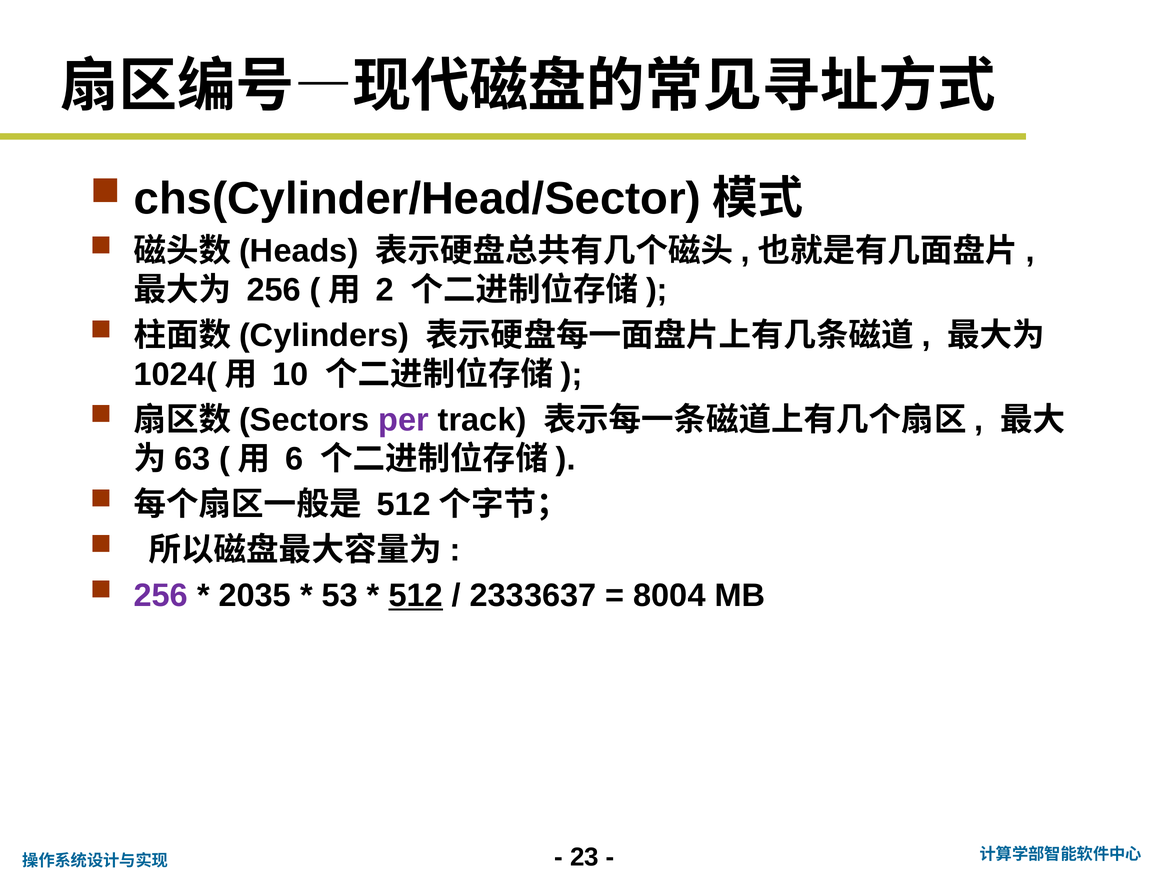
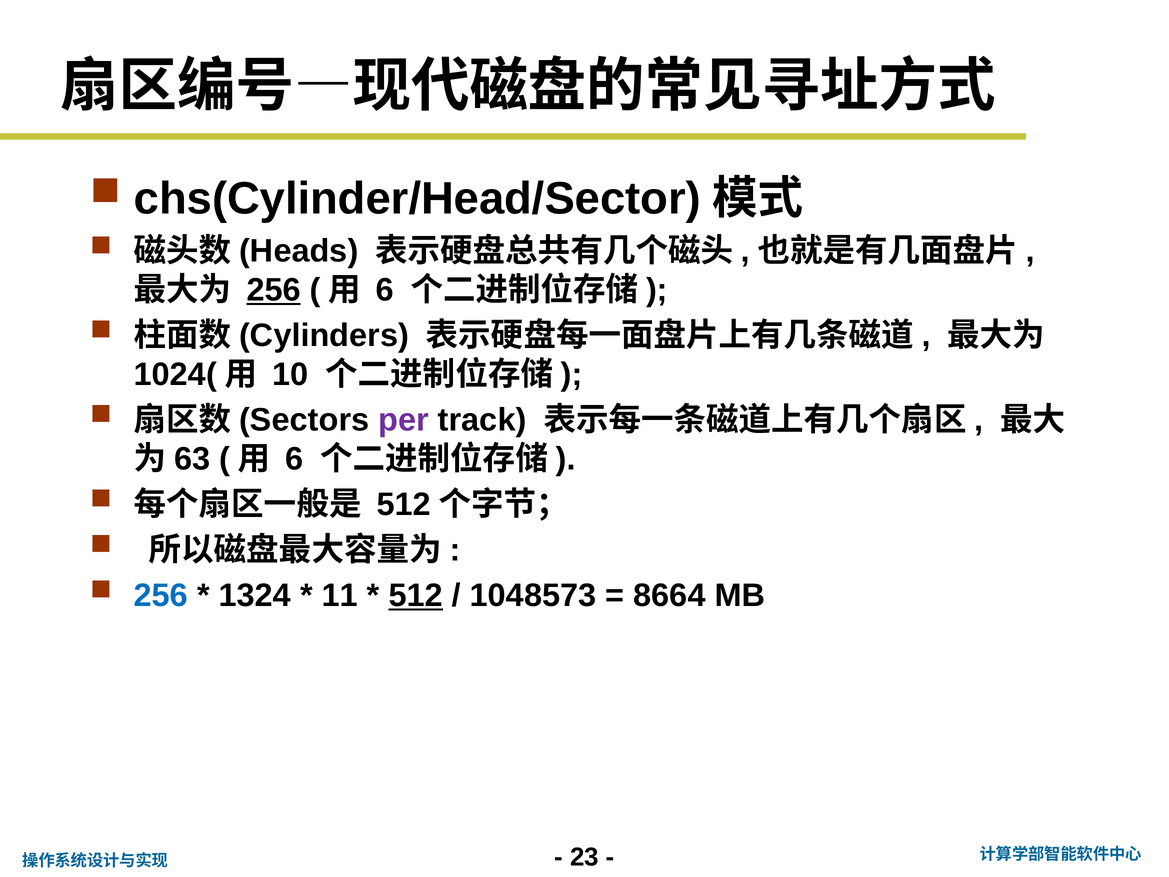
256 at (274, 290) underline: none -> present
2 at (385, 290): 2 -> 6
256 at (161, 595) colour: purple -> blue
2035: 2035 -> 1324
53: 53 -> 11
2333637: 2333637 -> 1048573
8004: 8004 -> 8664
